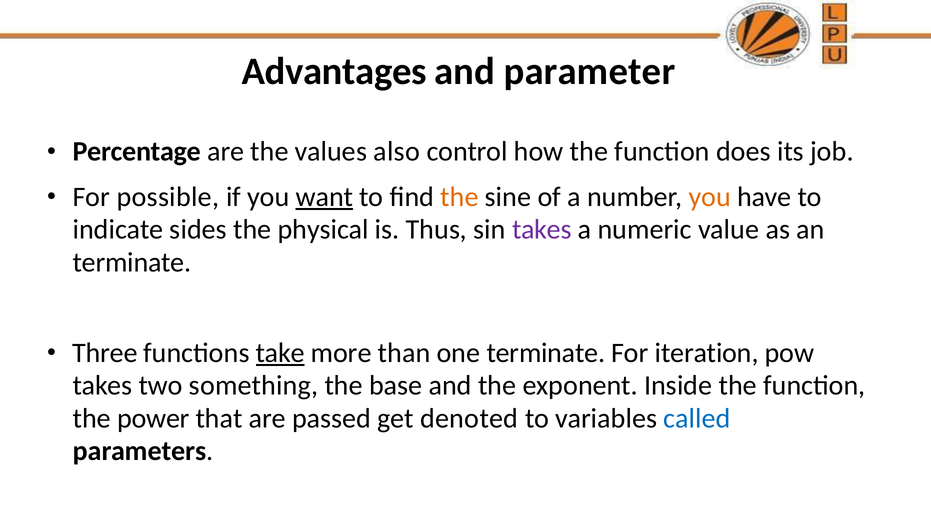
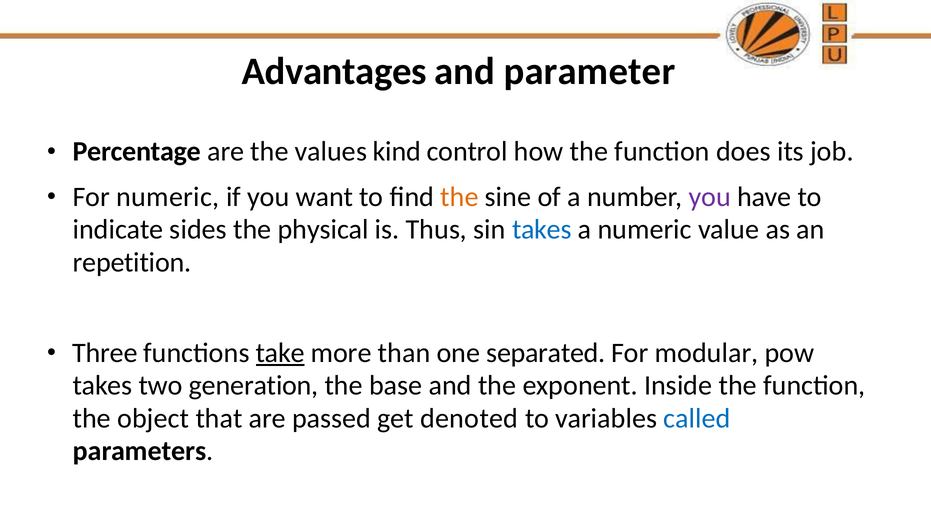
also: also -> kind
For possible: possible -> numeric
want underline: present -> none
you at (710, 197) colour: orange -> purple
takes at (542, 229) colour: purple -> blue
terminate at (132, 262): terminate -> repetition
one terminate: terminate -> separated
iteration: iteration -> modular
something: something -> generation
power: power -> object
